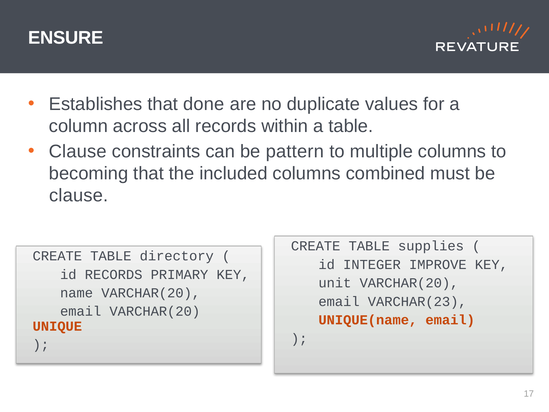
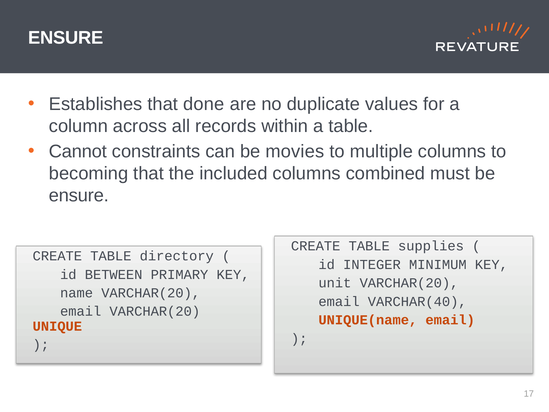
Clause at (78, 152): Clause -> Cannot
pattern: pattern -> movies
clause at (79, 195): clause -> ensure
IMPROVE: IMPROVE -> MINIMUM
id RECORDS: RECORDS -> BETWEEN
VARCHAR(23: VARCHAR(23 -> VARCHAR(40
